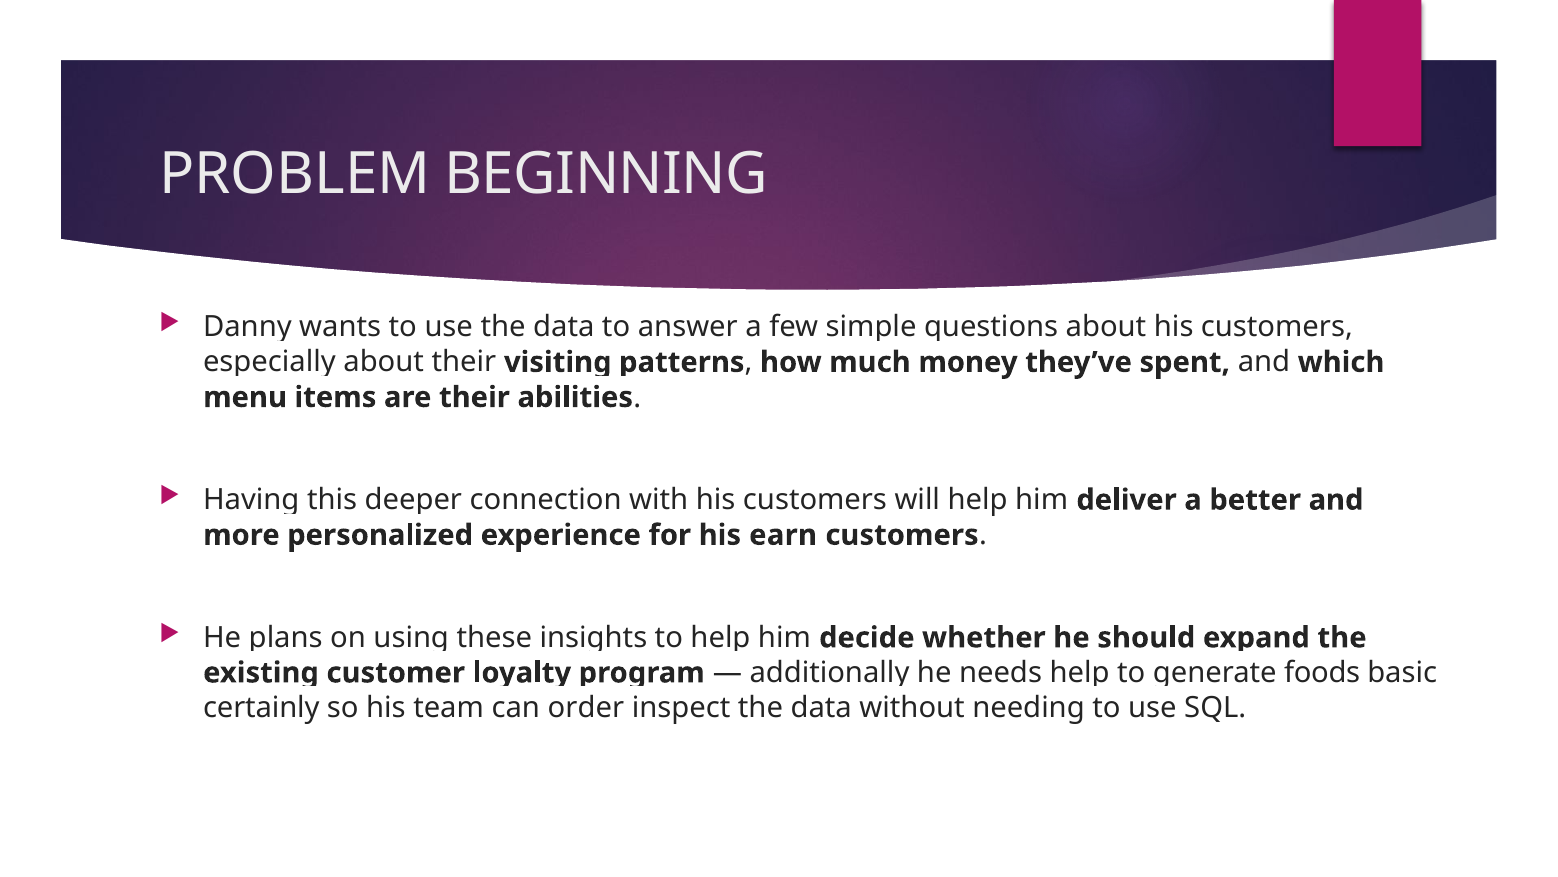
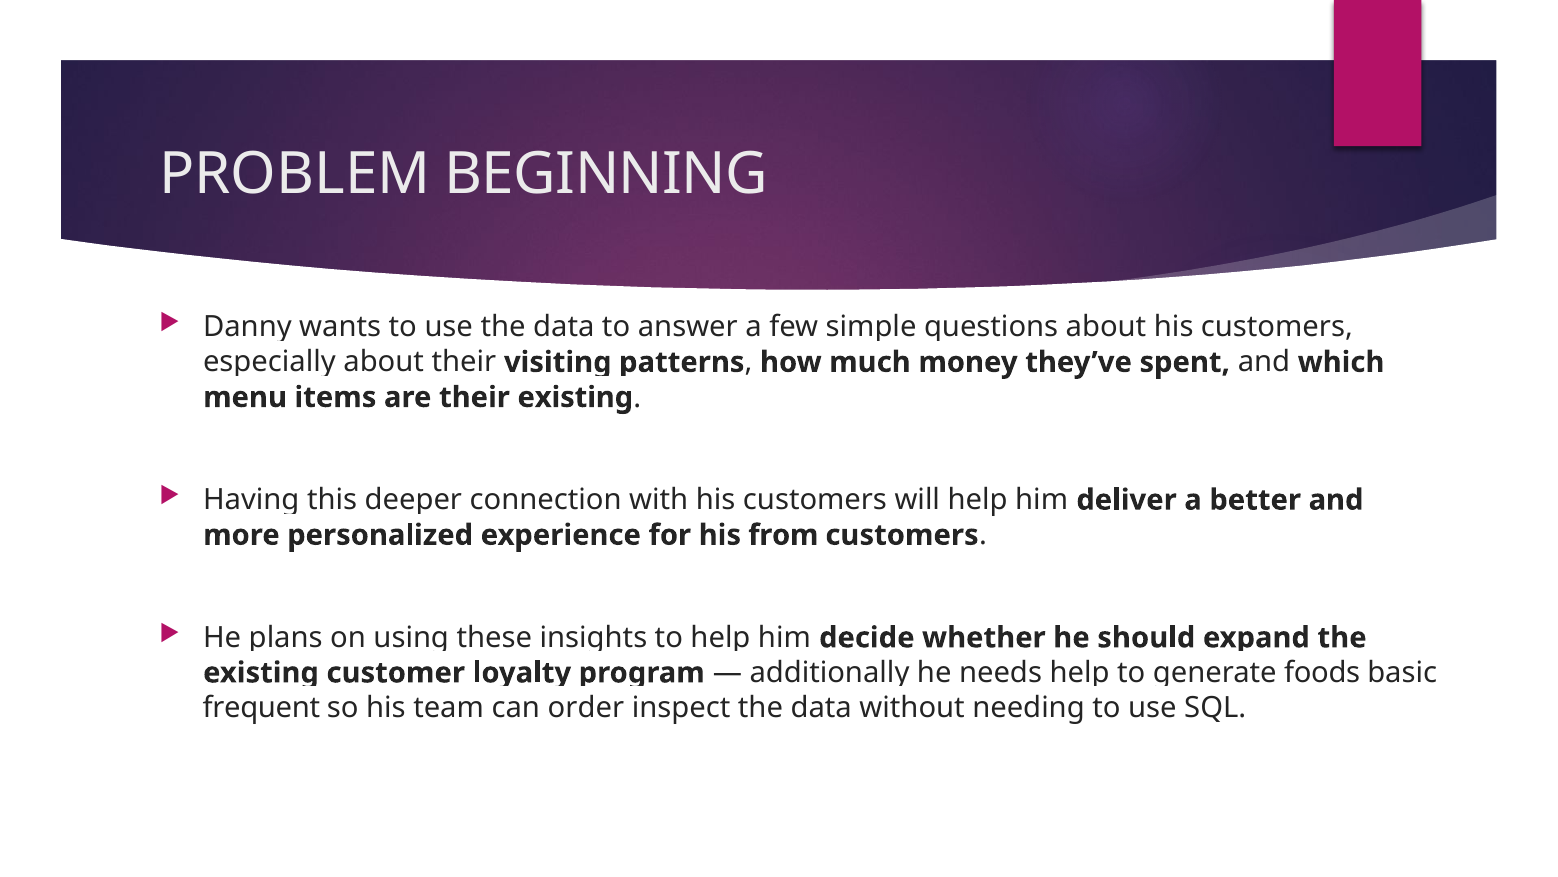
their abilities: abilities -> existing
earn: earn -> from
certainly: certainly -> frequent
